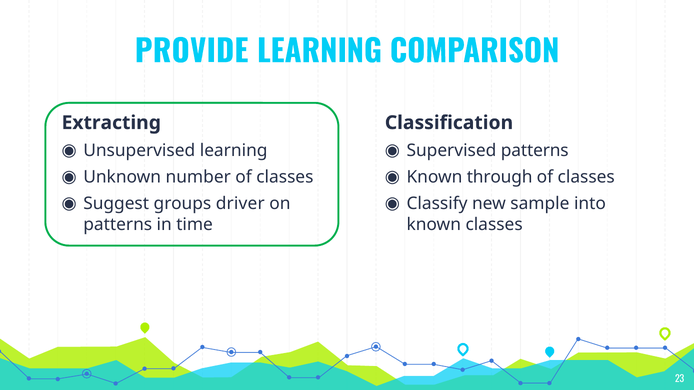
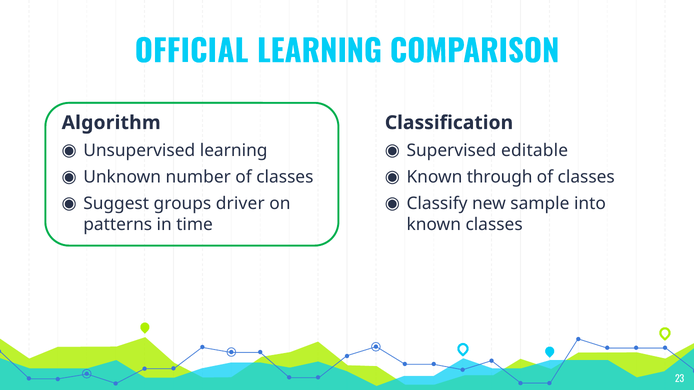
PROVIDE: PROVIDE -> OFFICIAL
Extracting: Extracting -> Algorithm
Supervised patterns: patterns -> editable
